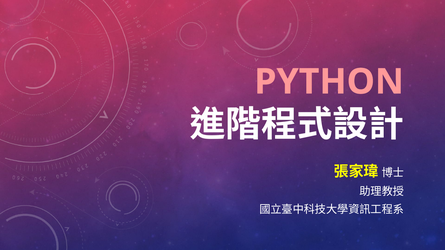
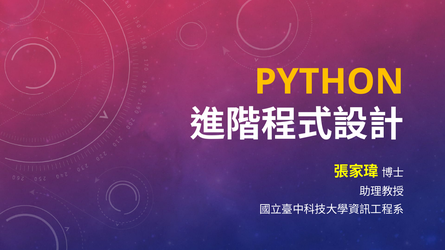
PYTHON colour: pink -> yellow
